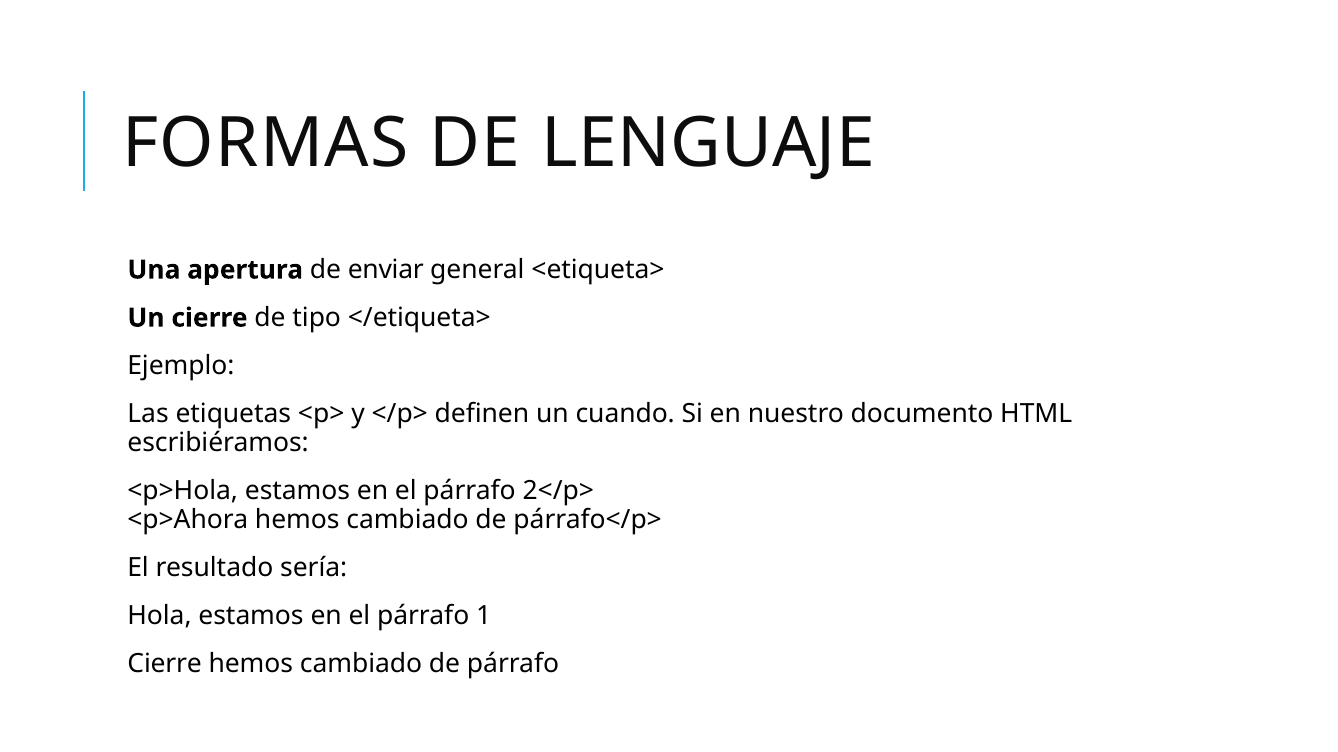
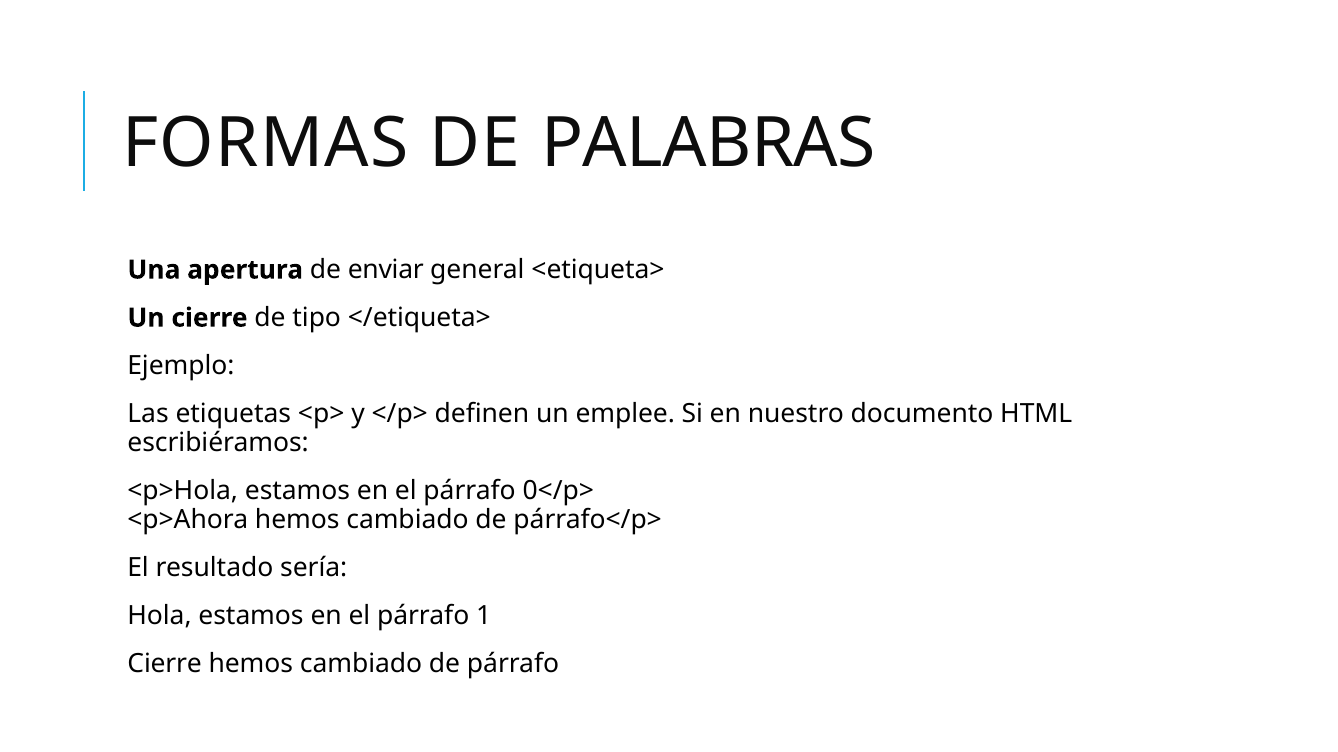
LENGUAJE: LENGUAJE -> PALABRAS
cuando: cuando -> emplee
2</p>: 2</p> -> 0</p>
